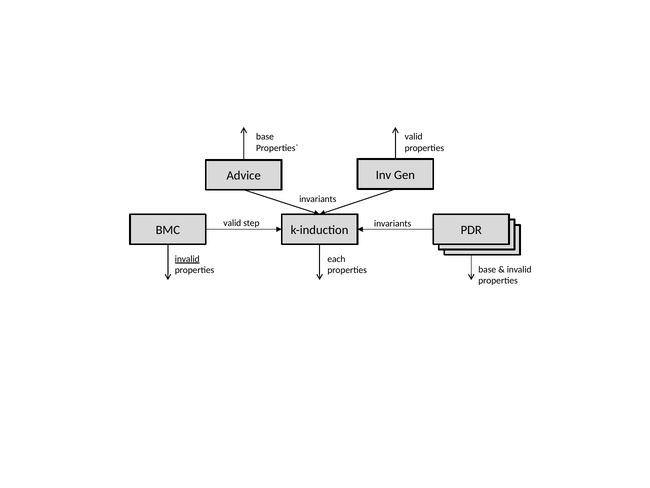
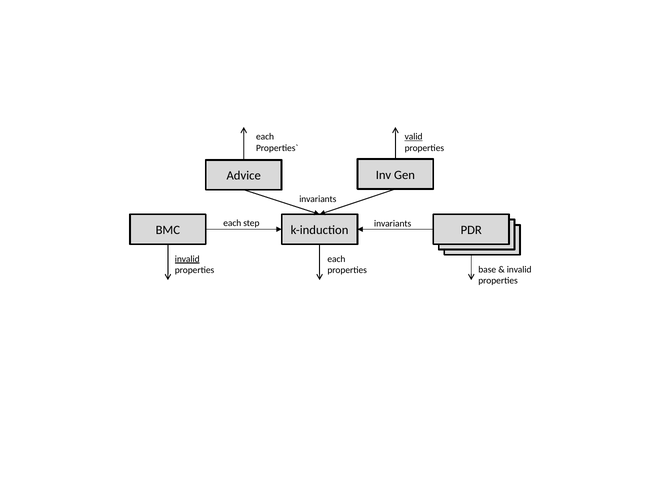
base at (265, 136): base -> each
valid at (414, 136) underline: none -> present
valid at (232, 223): valid -> each
